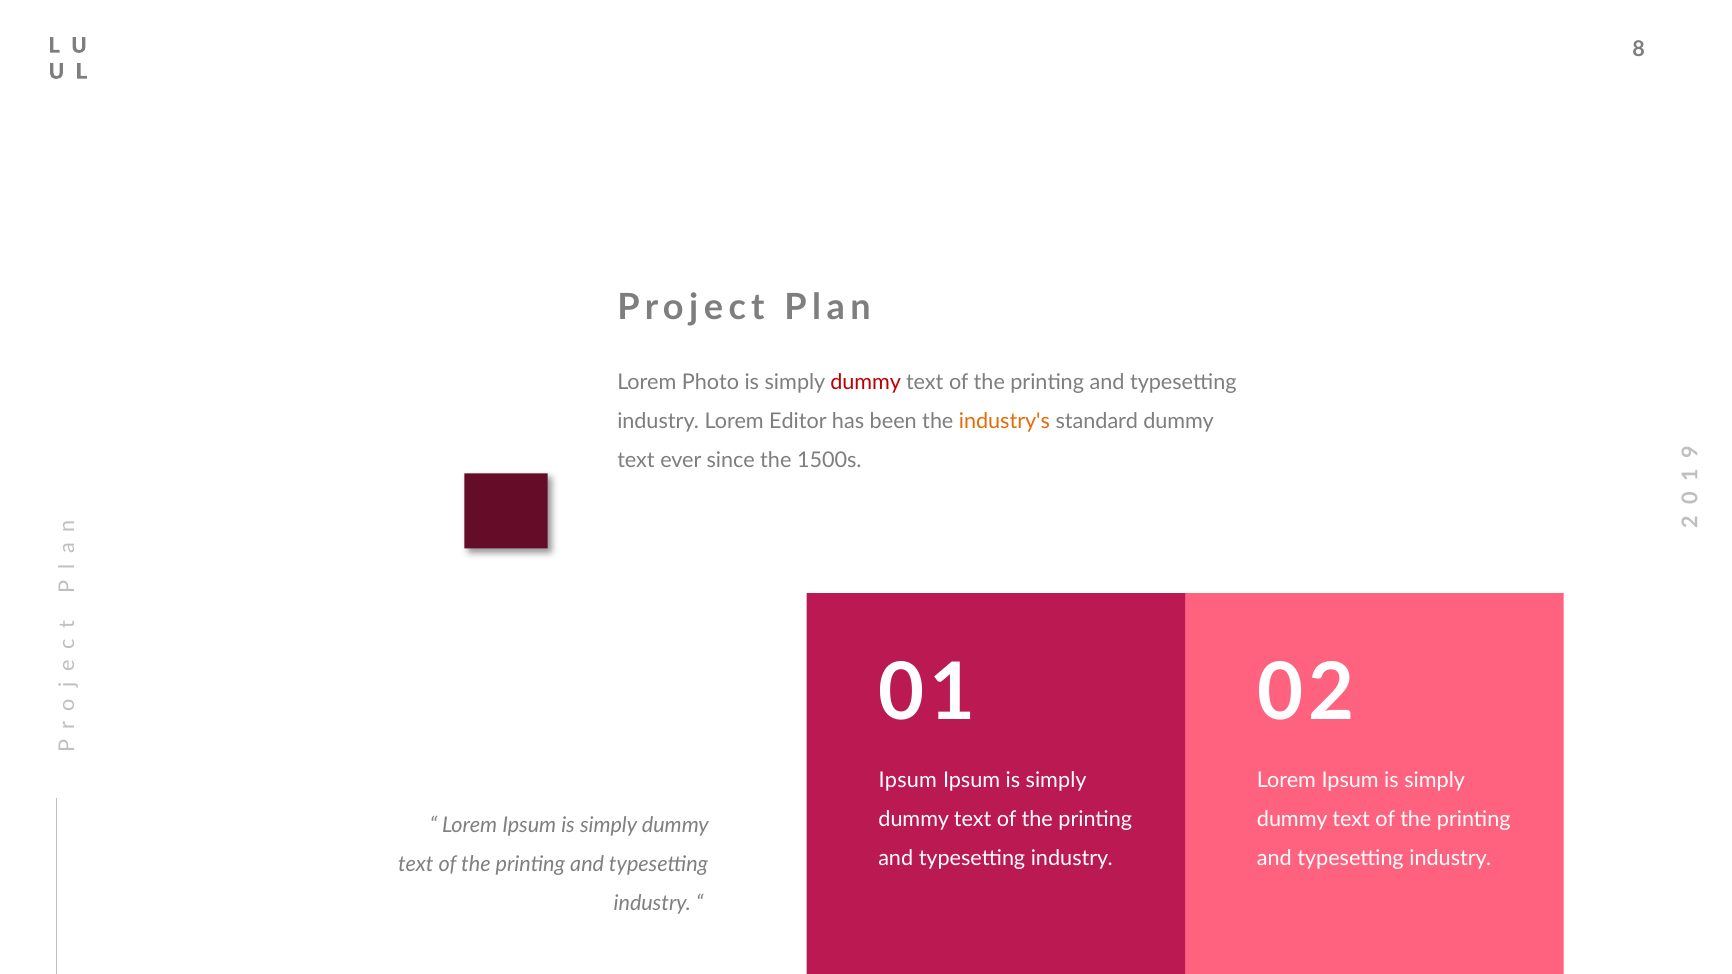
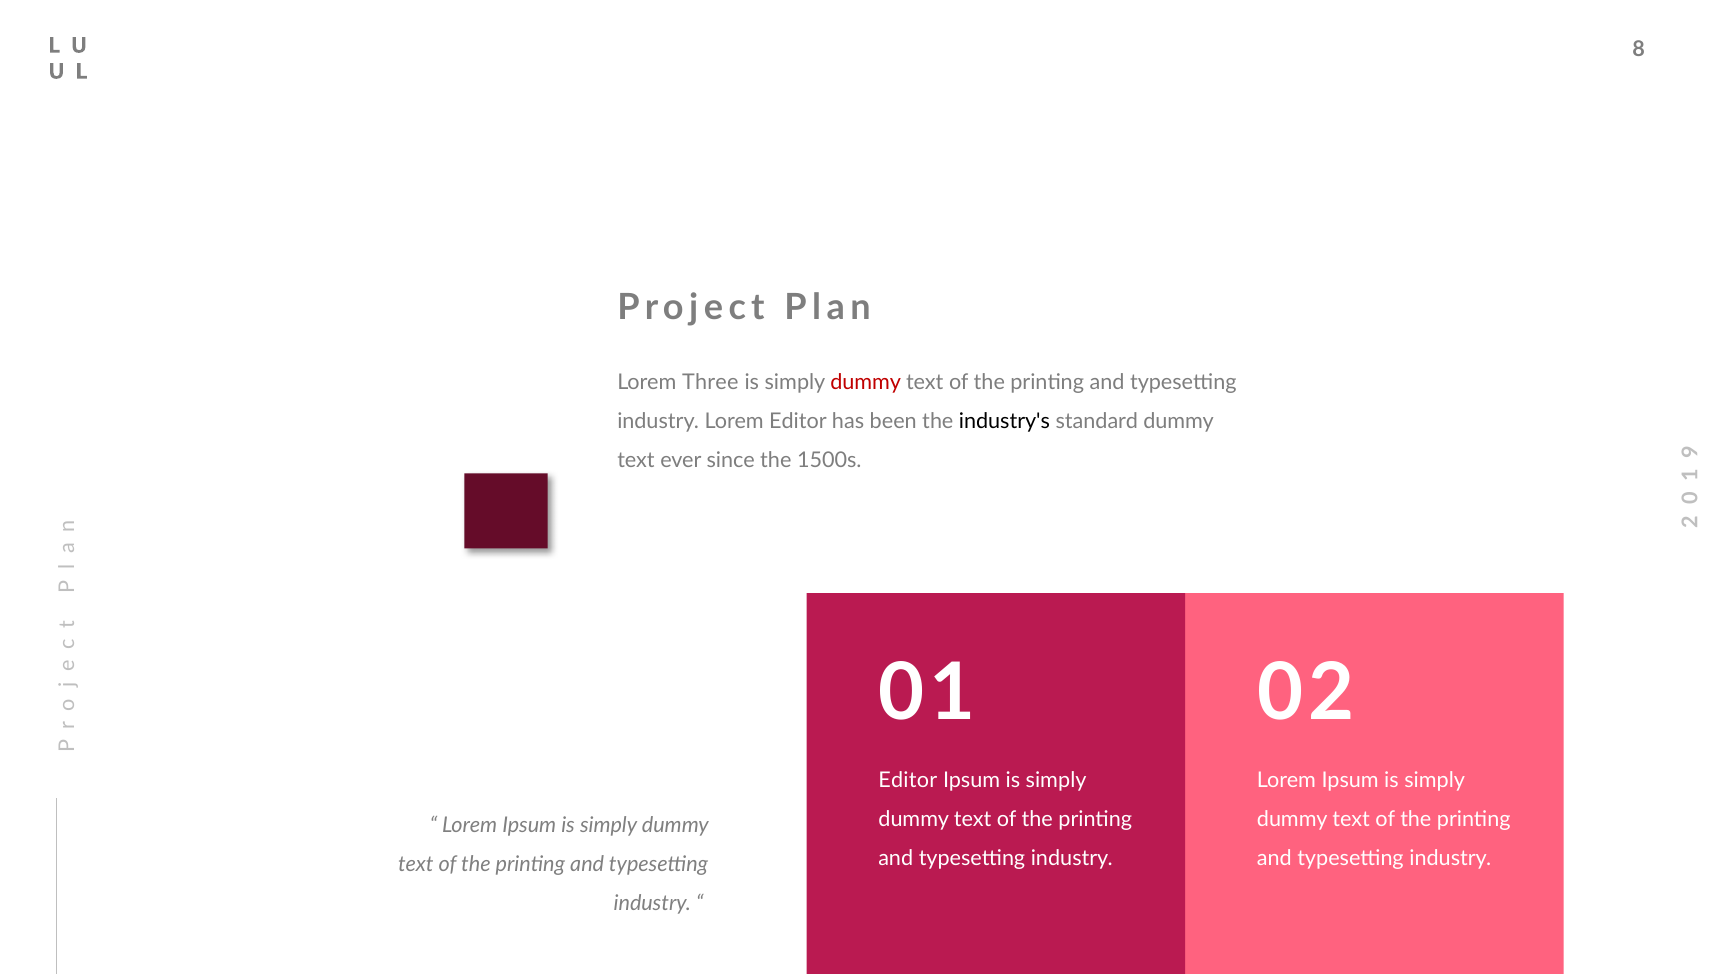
Photo: Photo -> Three
industry's colour: orange -> black
Ipsum at (908, 781): Ipsum -> Editor
